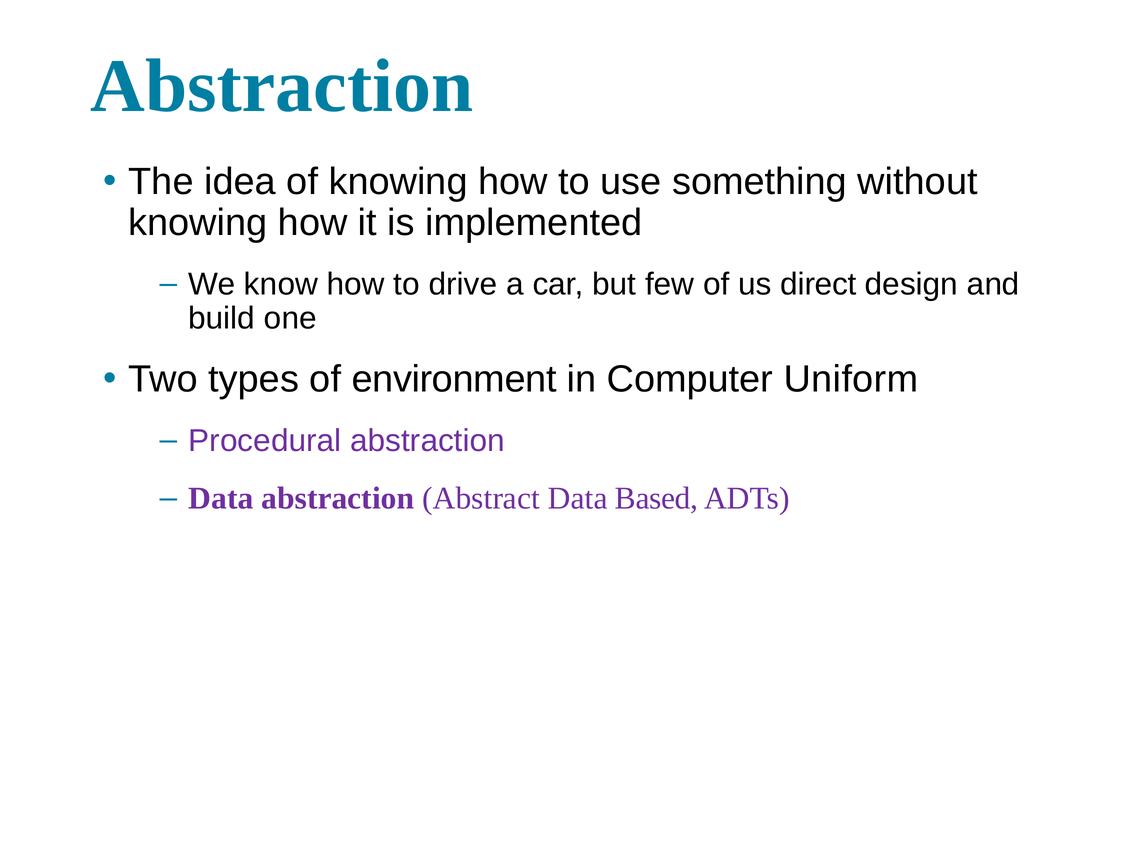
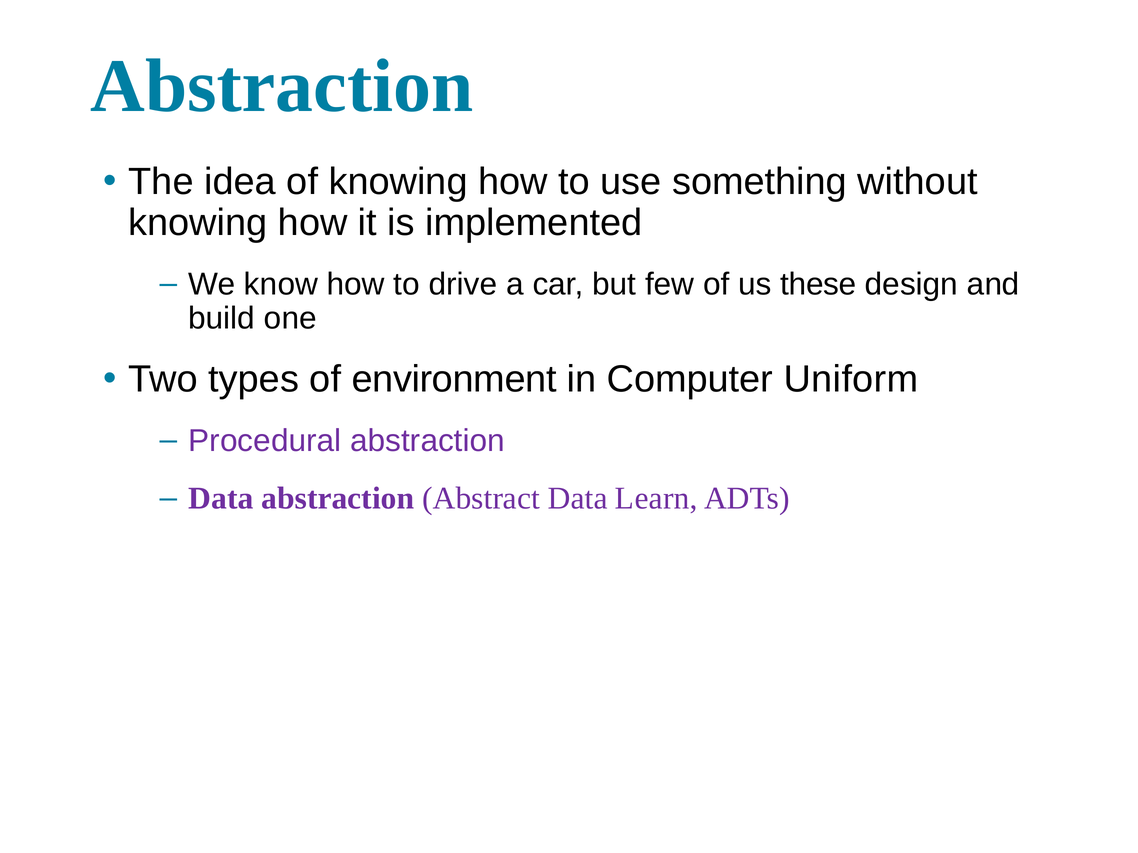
direct: direct -> these
Based: Based -> Learn
